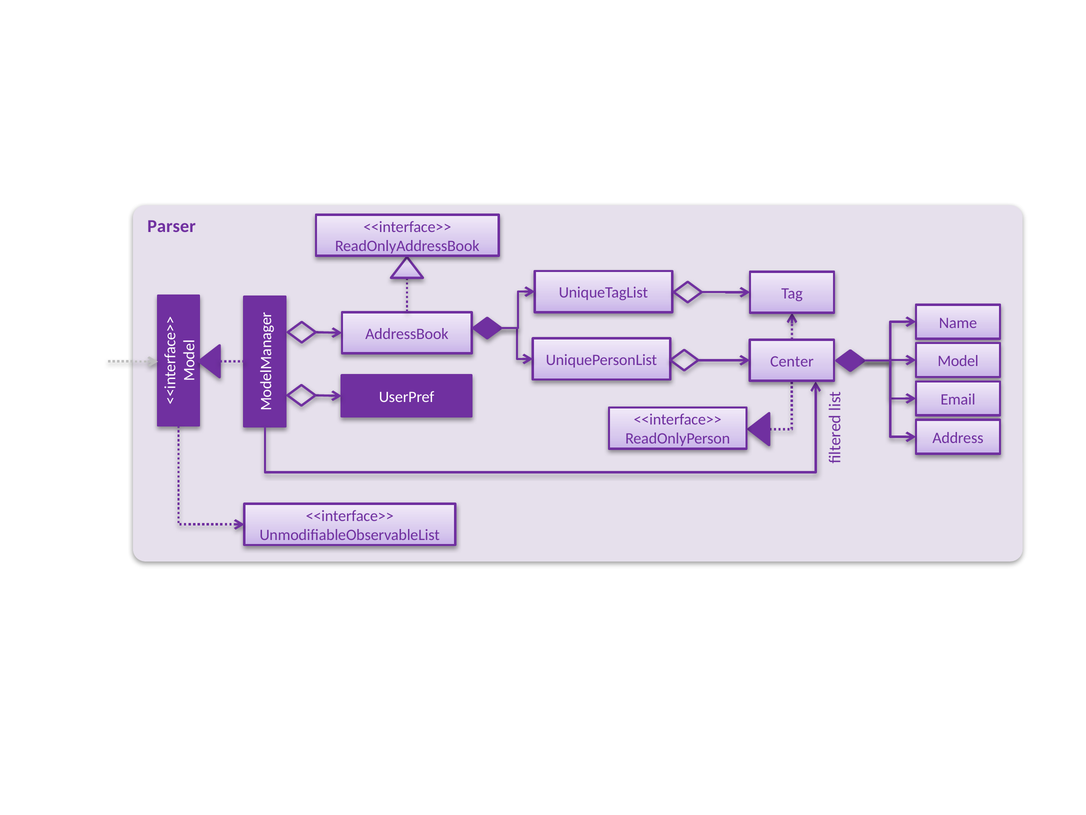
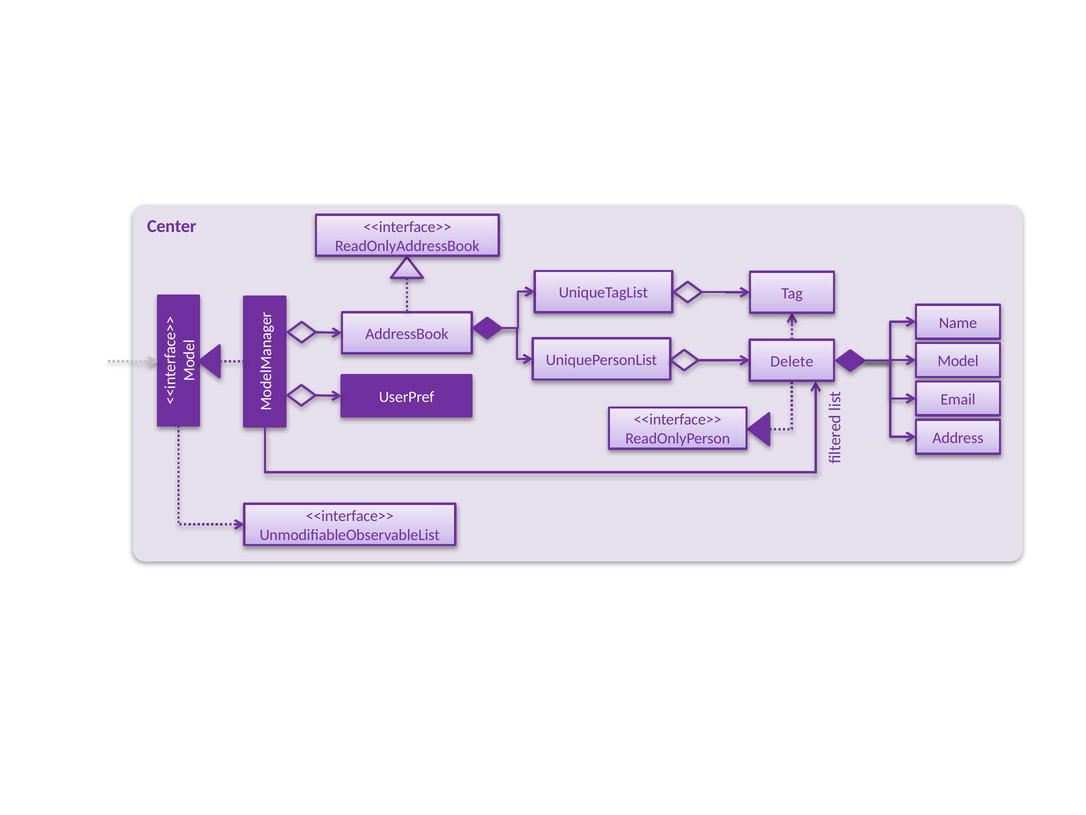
Parser: Parser -> Center
Center: Center -> Delete
